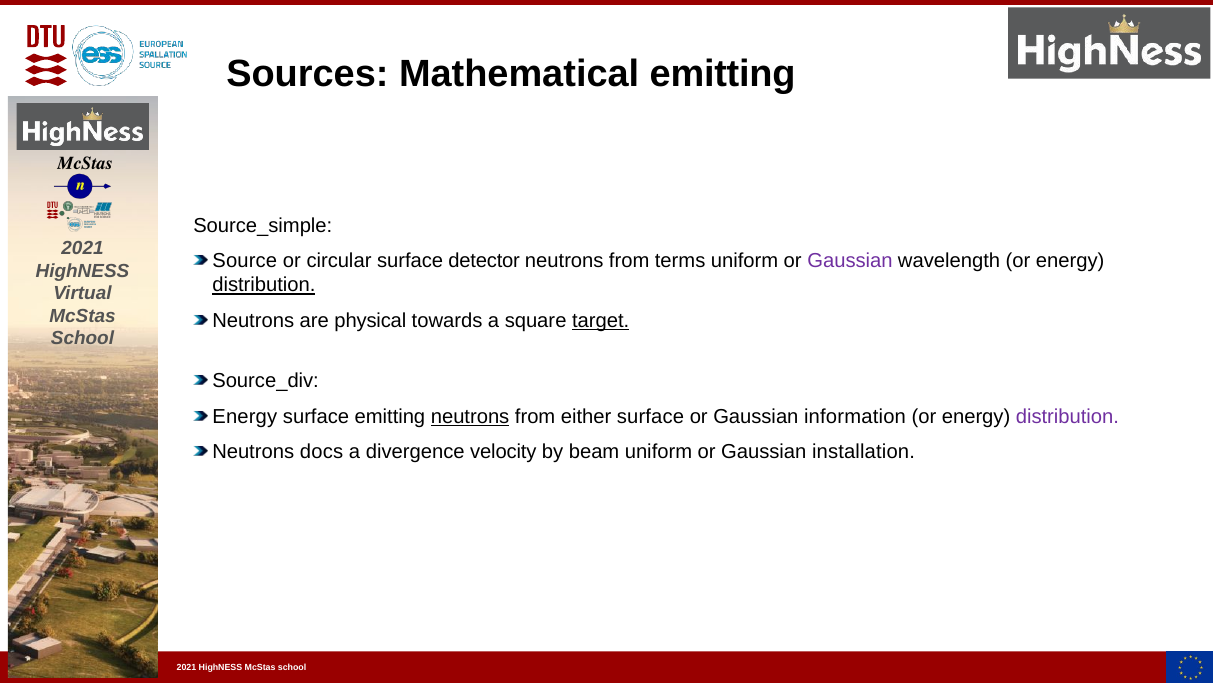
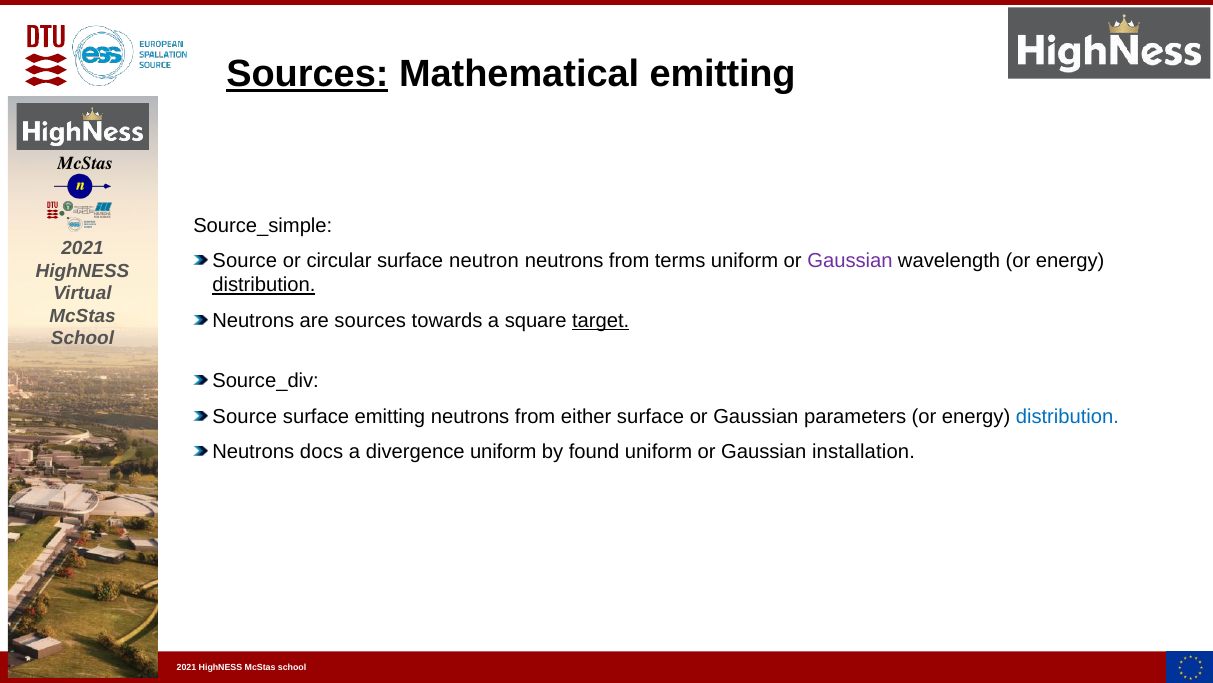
Sources at (307, 74) underline: none -> present
detector: detector -> neutron
are physical: physical -> sources
Energy at (245, 417): Energy -> Source
neutrons at (470, 417) underline: present -> none
information: information -> parameters
distribution at (1067, 417) colour: purple -> blue
divergence velocity: velocity -> uniform
beam: beam -> found
